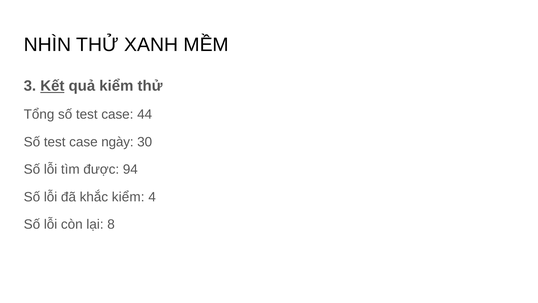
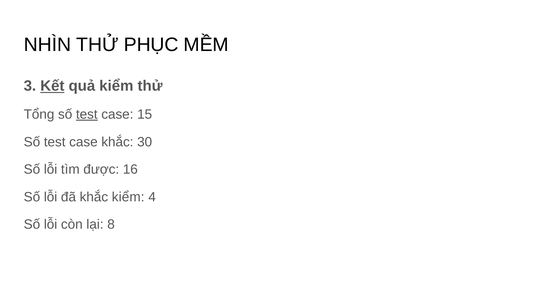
XANH: XANH -> PHỤC
test at (87, 114) underline: none -> present
44: 44 -> 15
case ngày: ngày -> khắc
94: 94 -> 16
